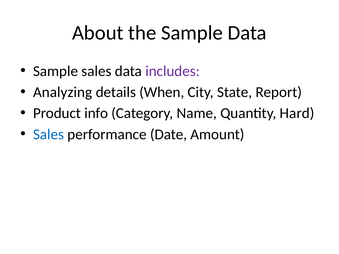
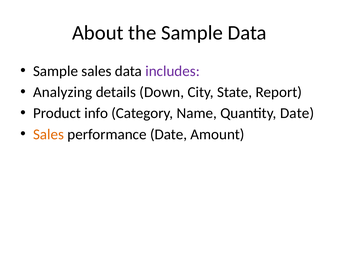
When: When -> Down
Quantity Hard: Hard -> Date
Sales at (49, 134) colour: blue -> orange
